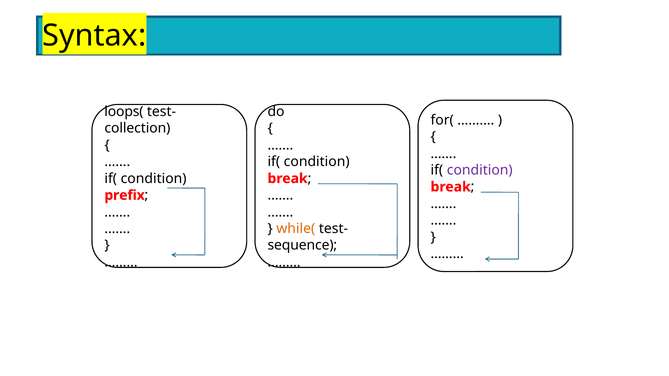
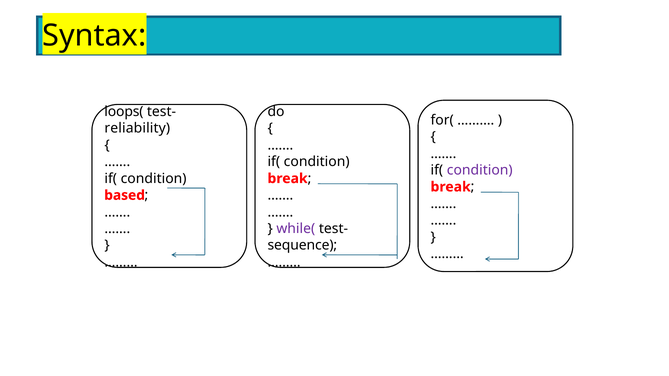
collection: collection -> reliability
prefix: prefix -> based
while( colour: orange -> purple
